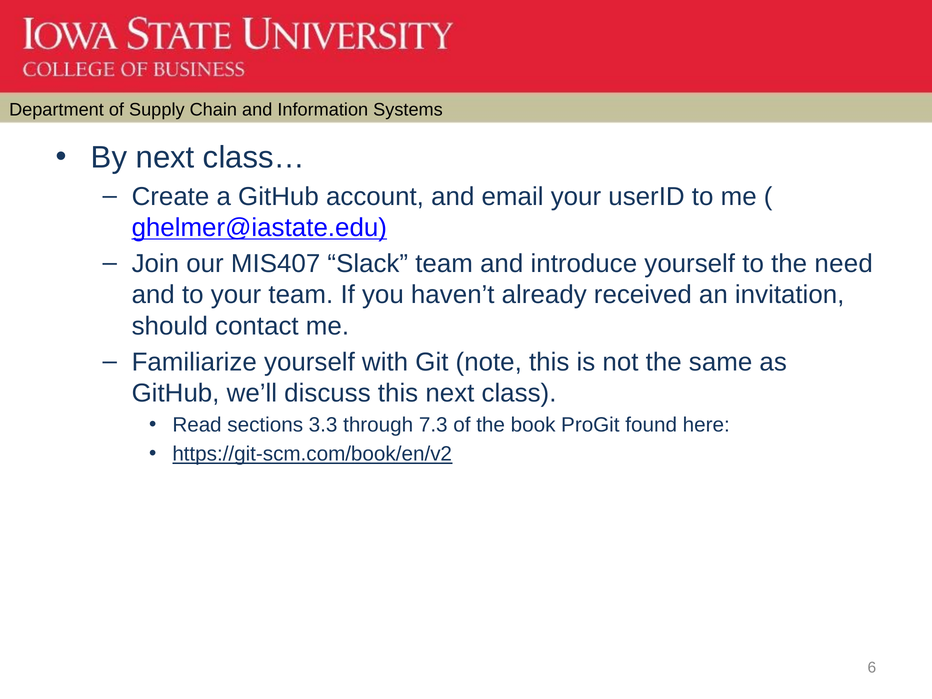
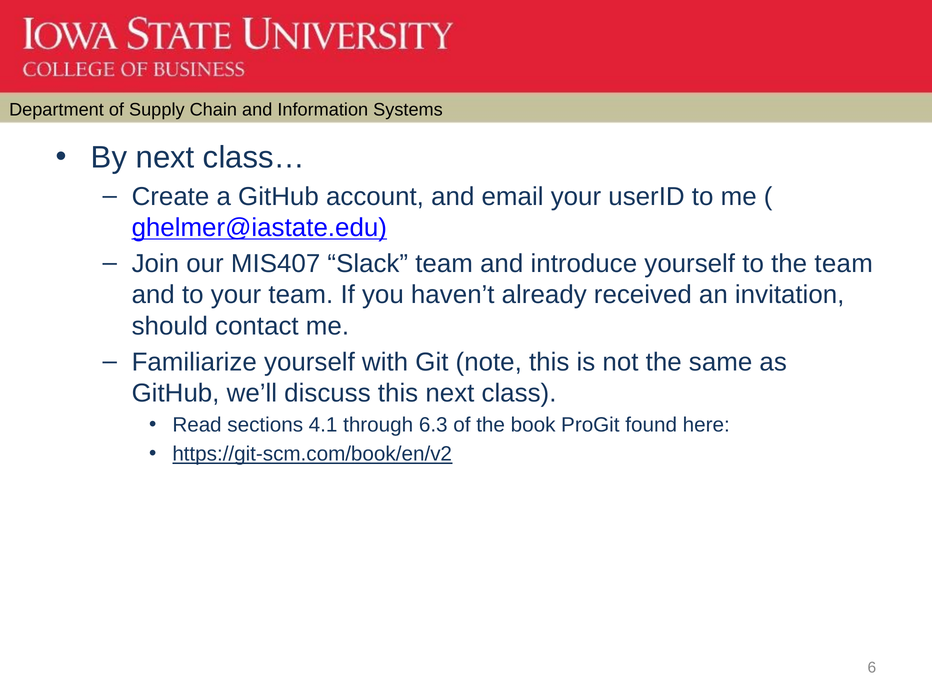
the need: need -> team
3.3: 3.3 -> 4.1
7.3: 7.3 -> 6.3
